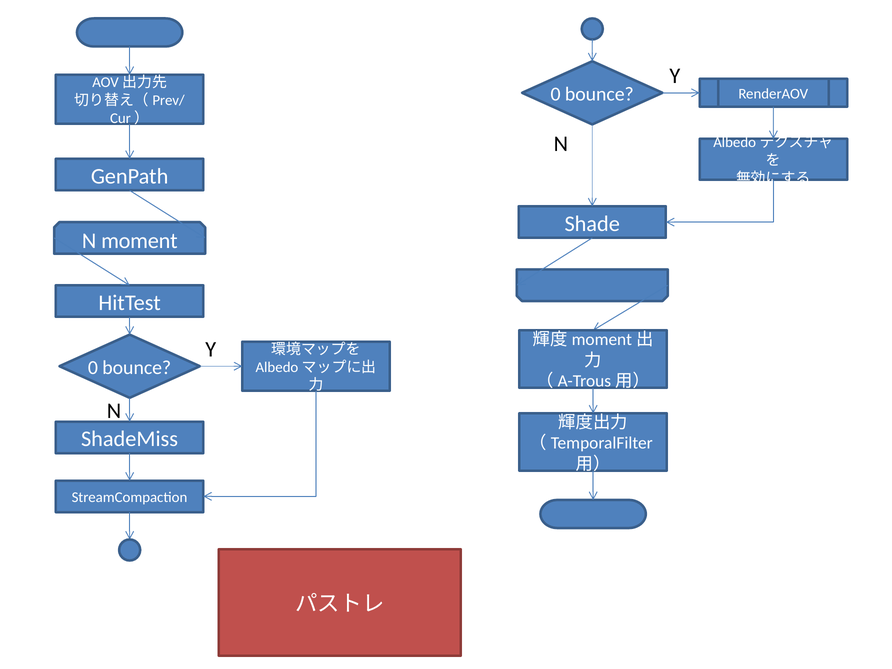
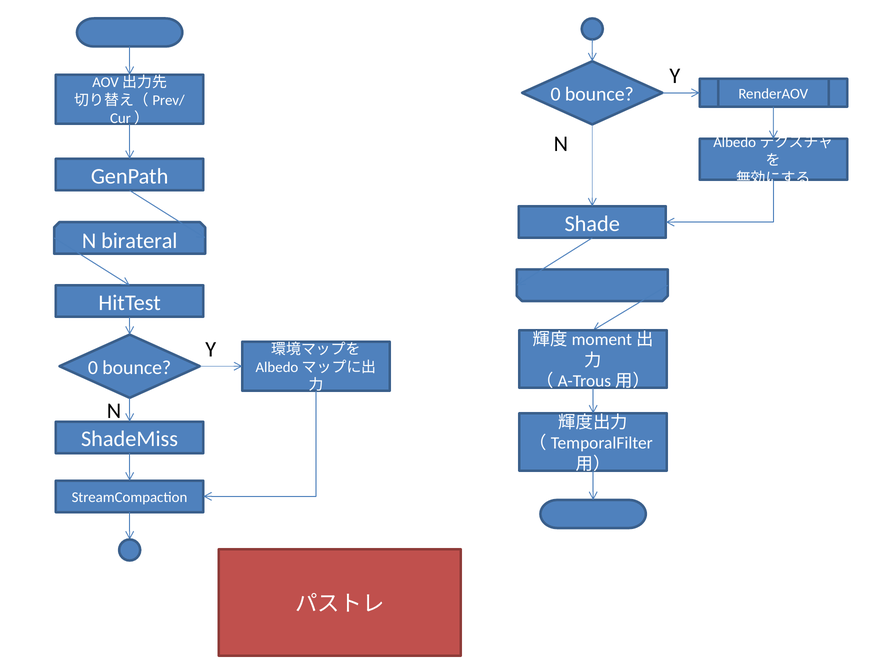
moment: moment -> birateral
